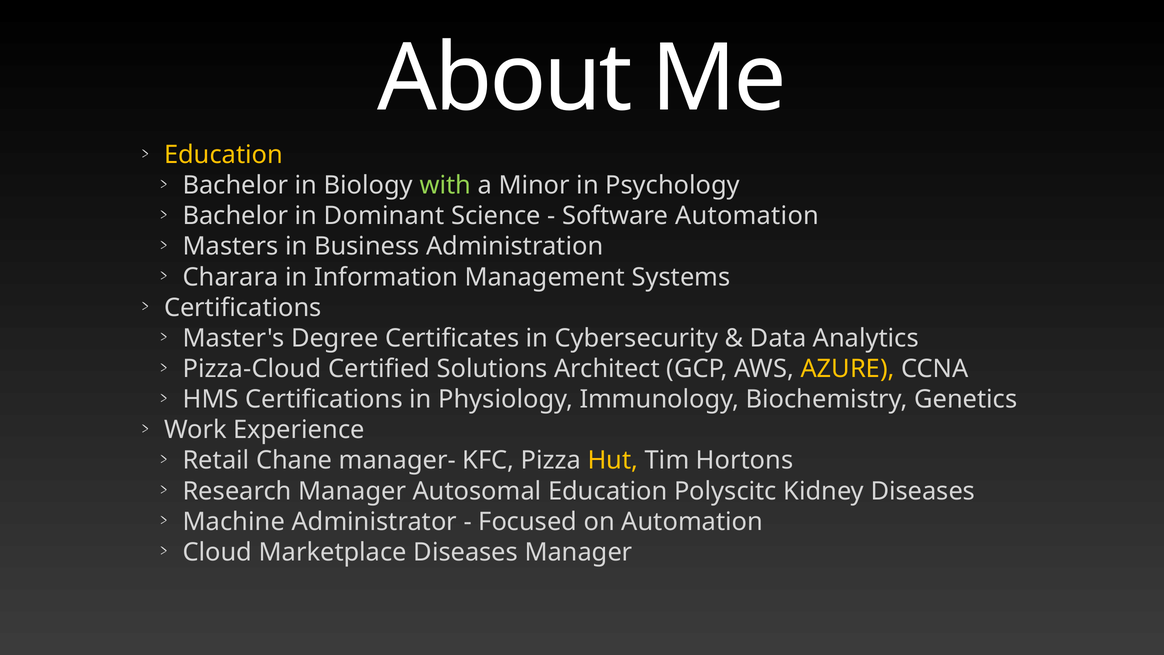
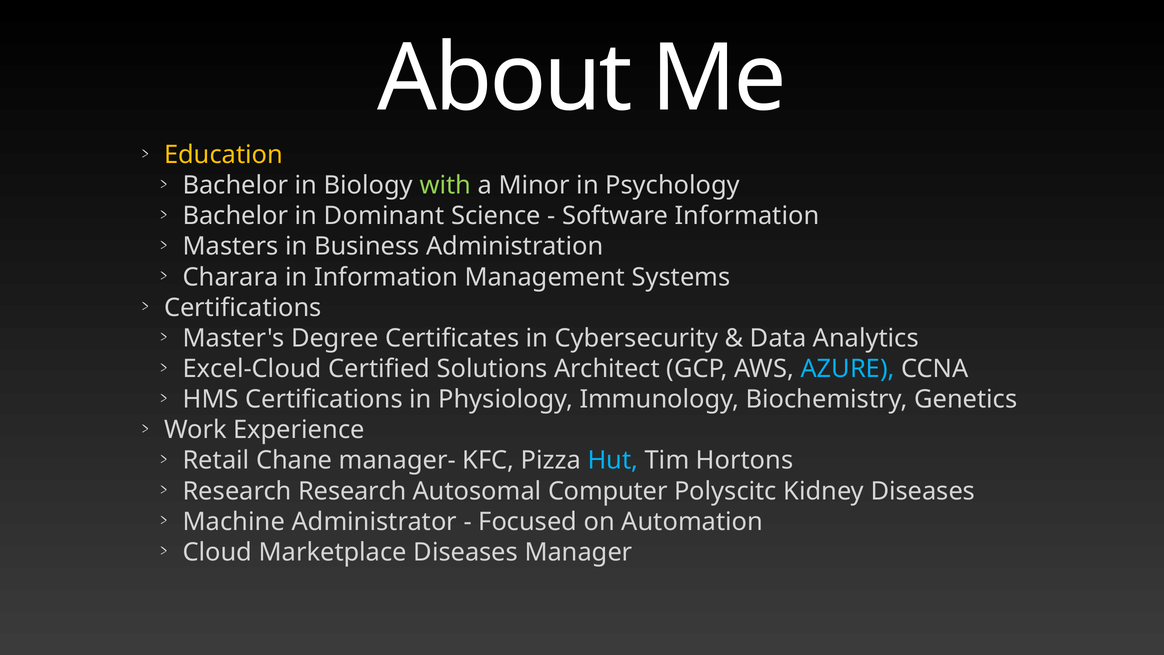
Software Automation: Automation -> Information
Pizza-Cloud: Pizza-Cloud -> Excel-Cloud
AZURE colour: yellow -> light blue
Hut colour: yellow -> light blue
Research Manager: Manager -> Research
Autosomal Education: Education -> Computer
